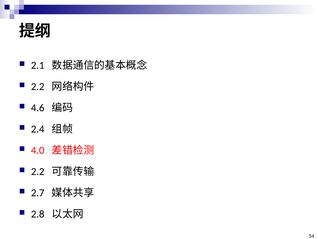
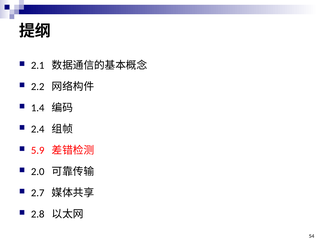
4.6: 4.6 -> 1.4
4.0: 4.0 -> 5.9
2.2 at (38, 171): 2.2 -> 2.0
